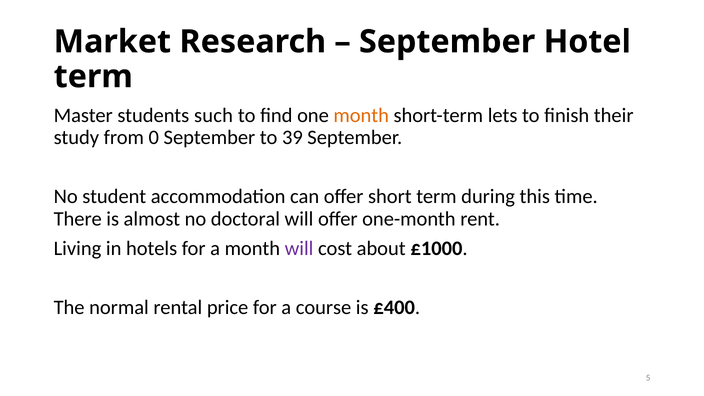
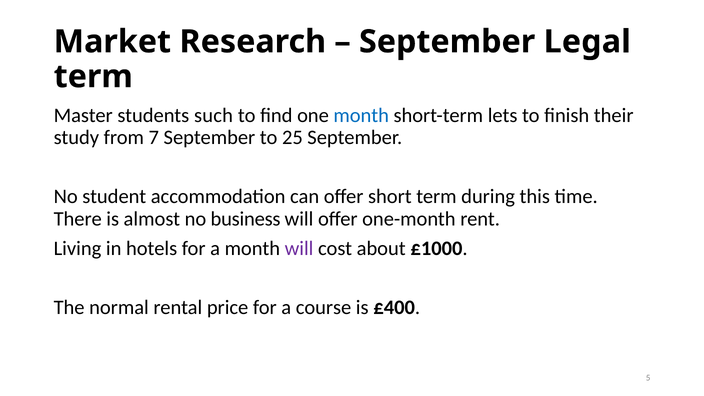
Hotel: Hotel -> Legal
month at (361, 115) colour: orange -> blue
0: 0 -> 7
39: 39 -> 25
doctoral: doctoral -> business
